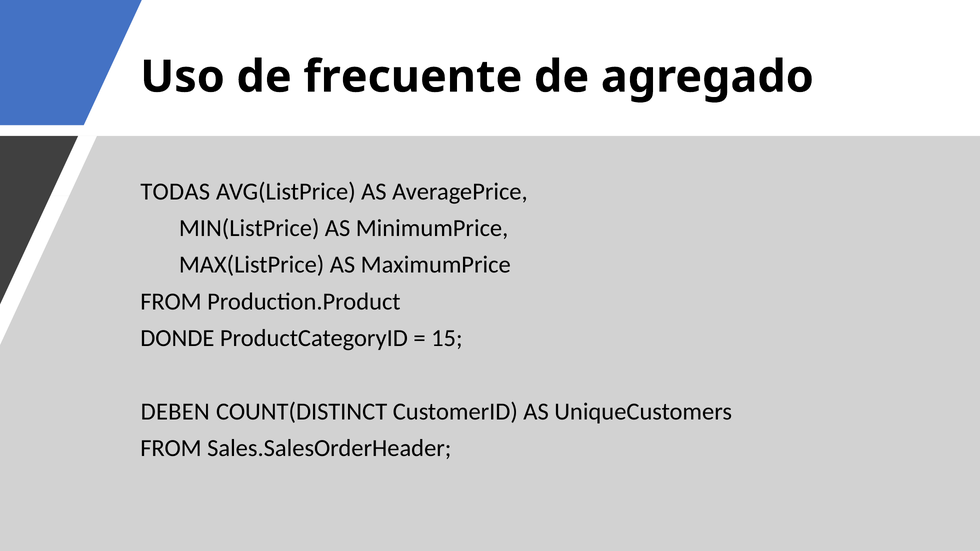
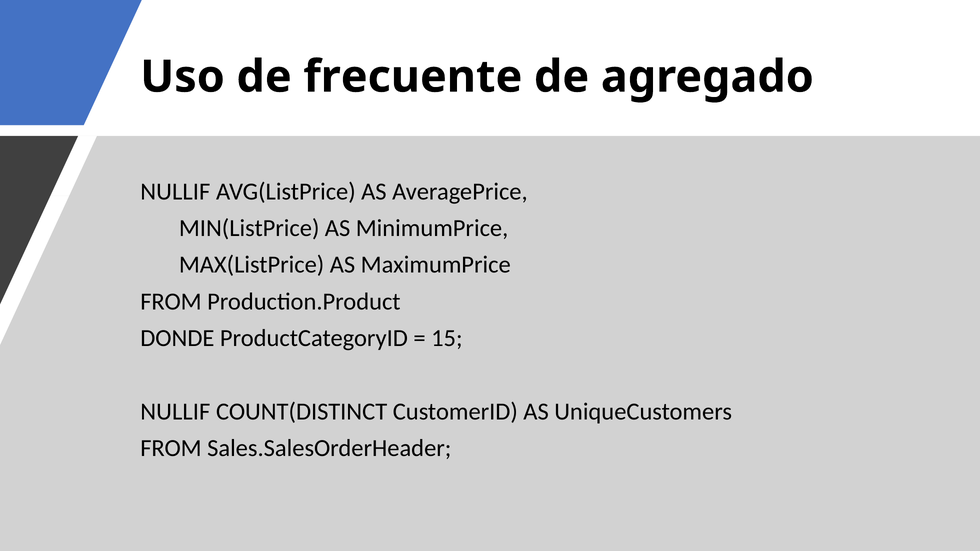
TODAS at (175, 192): TODAS -> NULLIF
DEBEN at (175, 412): DEBEN -> NULLIF
